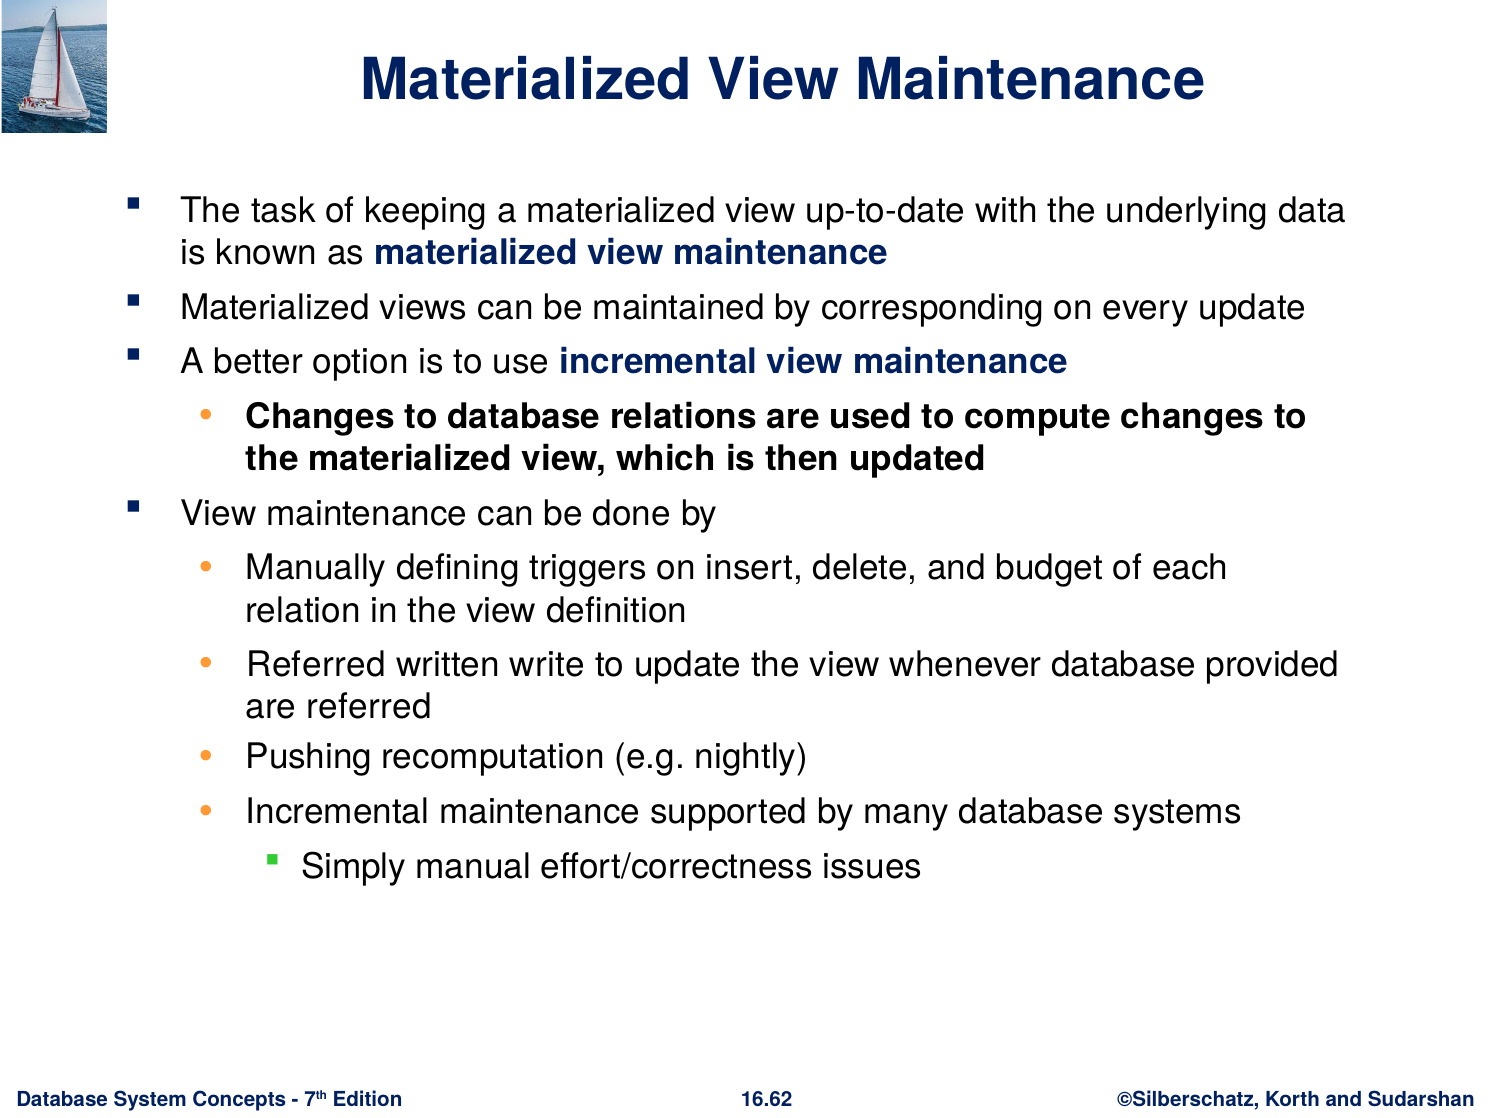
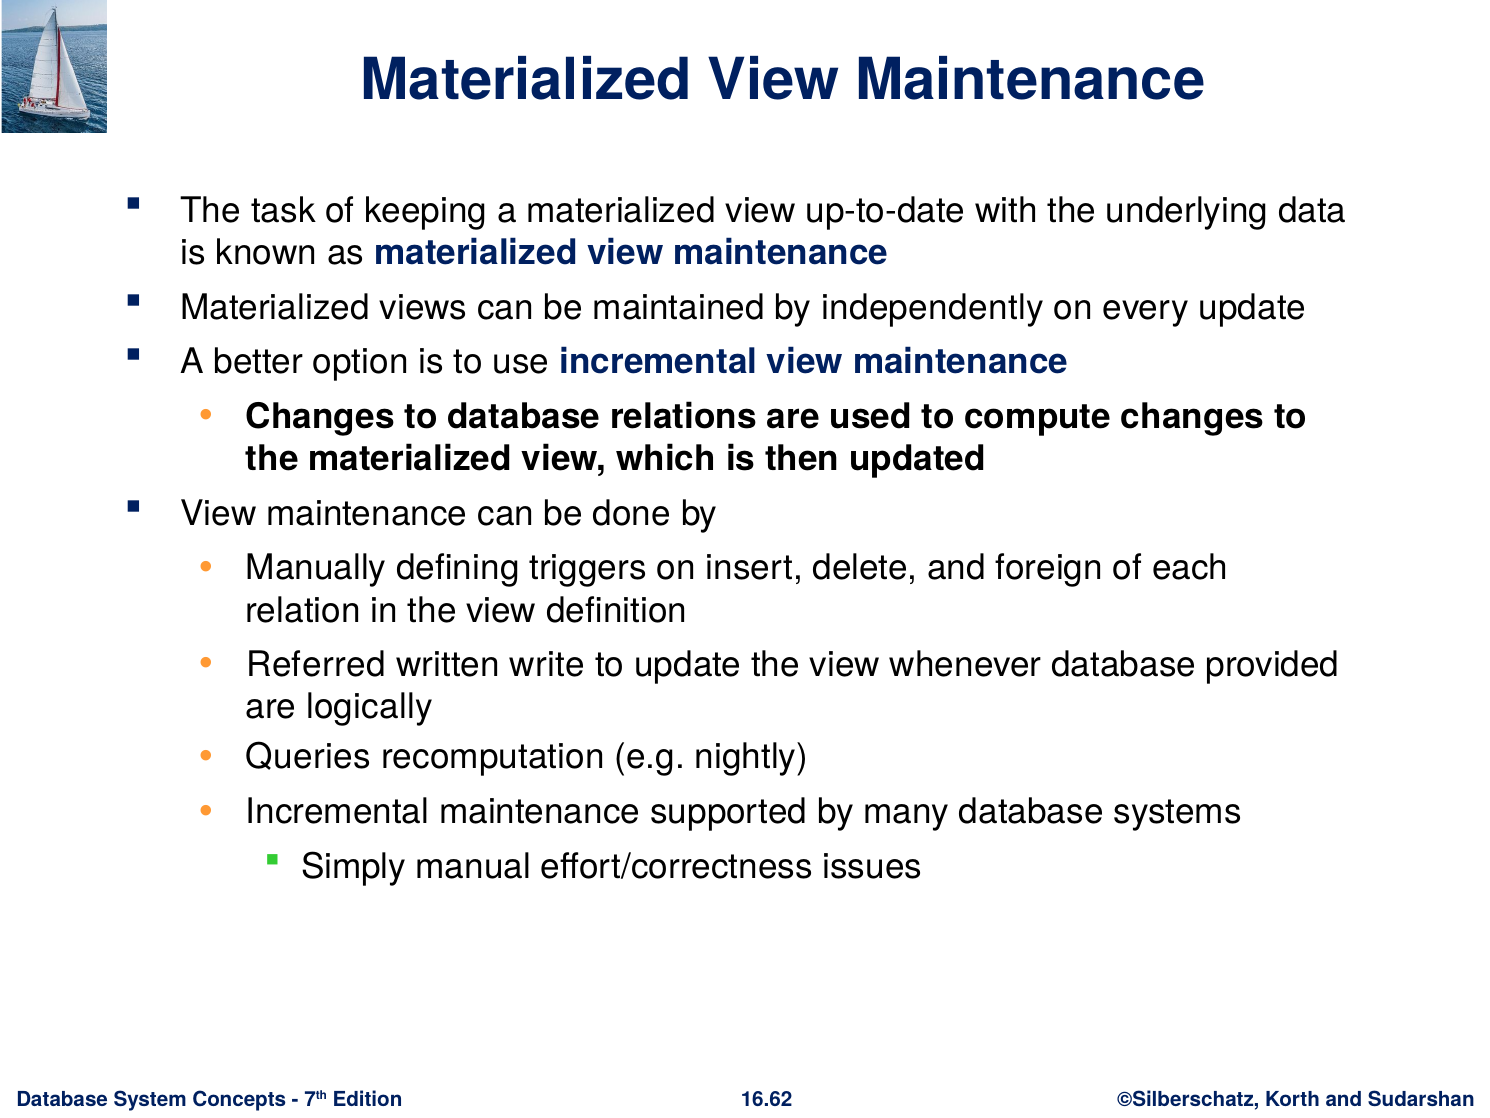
corresponding: corresponding -> independently
budget: budget -> foreign
are referred: referred -> logically
Pushing: Pushing -> Queries
